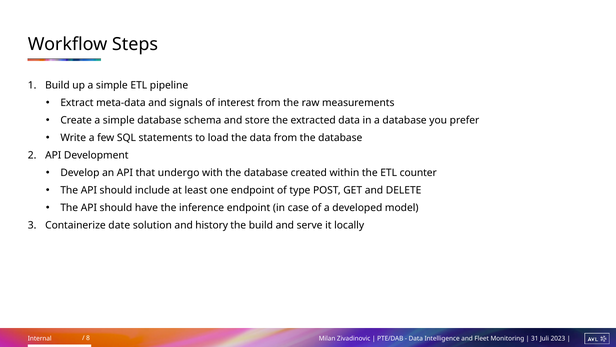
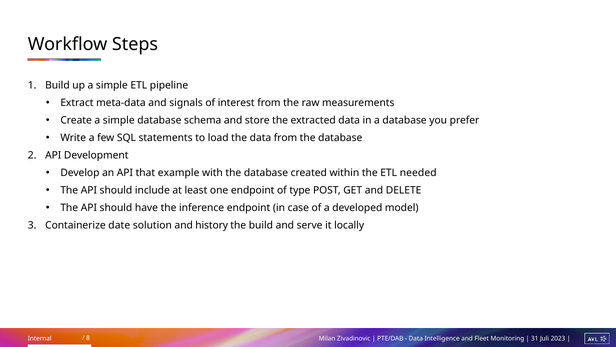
undergo: undergo -> example
counter: counter -> needed
